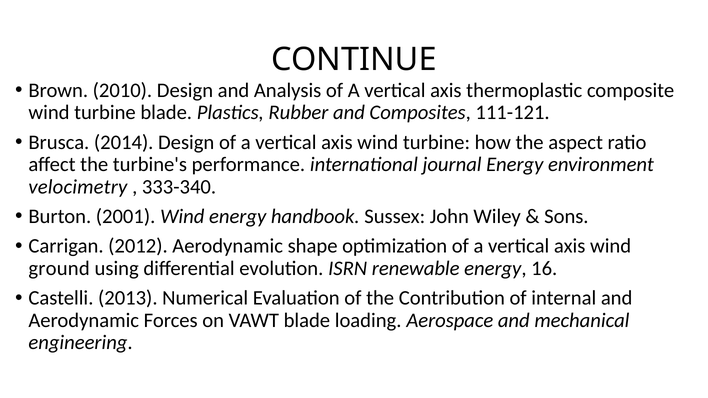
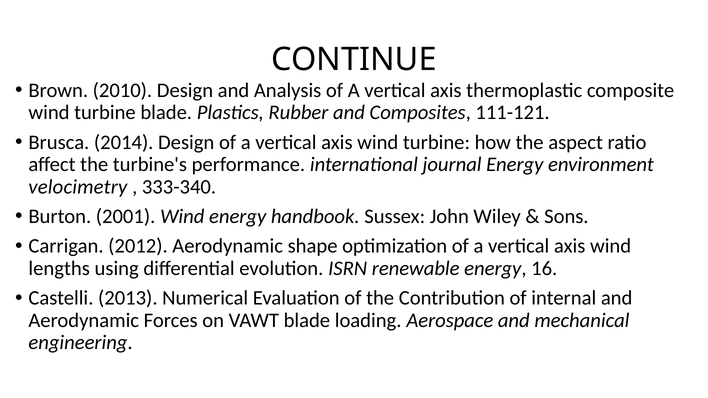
ground: ground -> lengths
